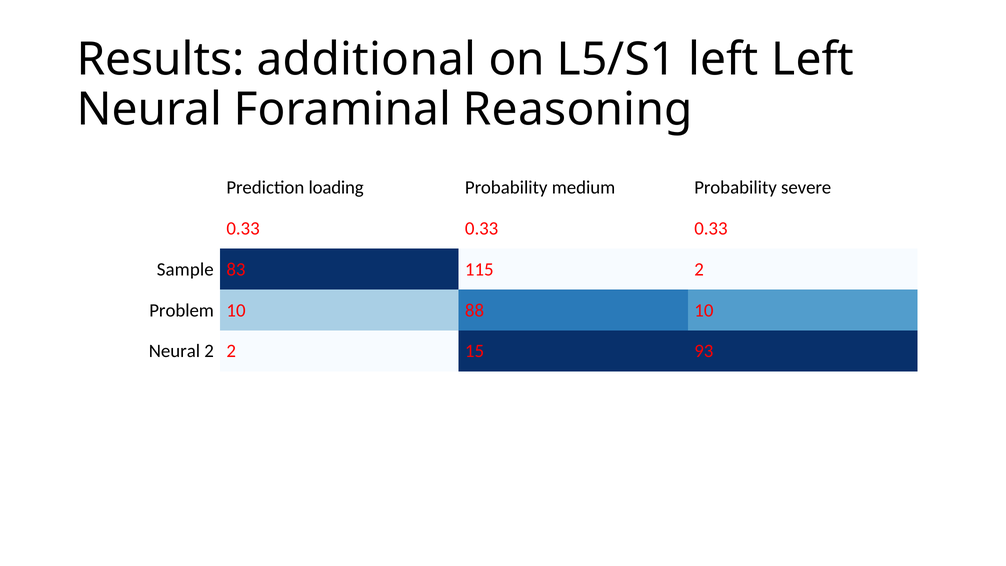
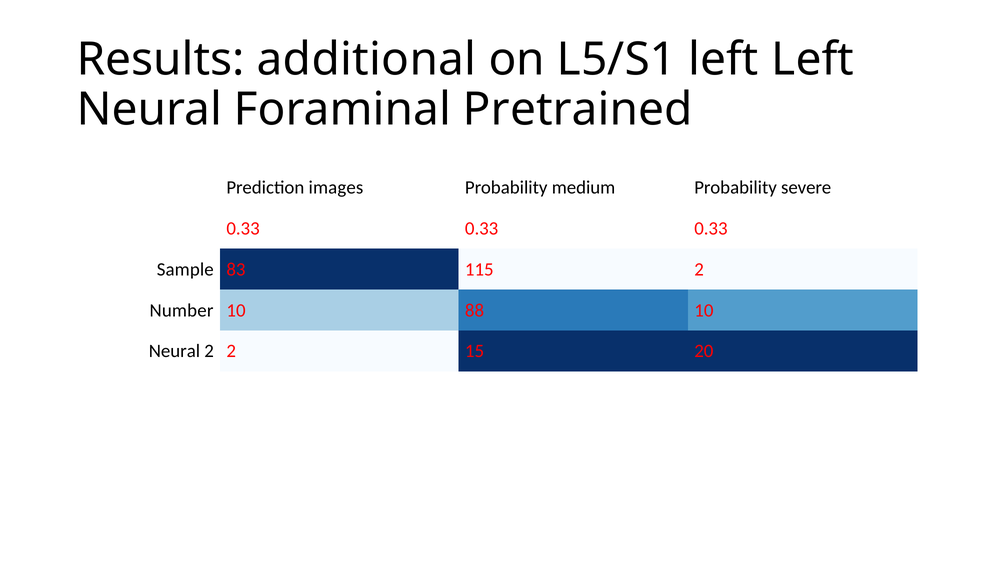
Reasoning: Reasoning -> Pretrained
loading: loading -> images
Problem: Problem -> Number
93: 93 -> 20
